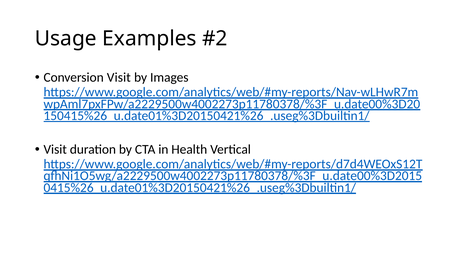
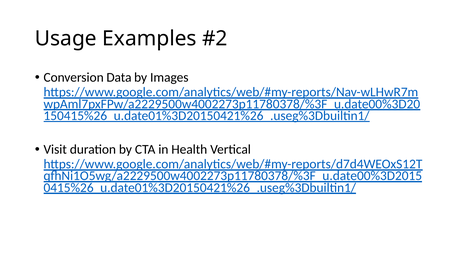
Conversion Visit: Visit -> Data
